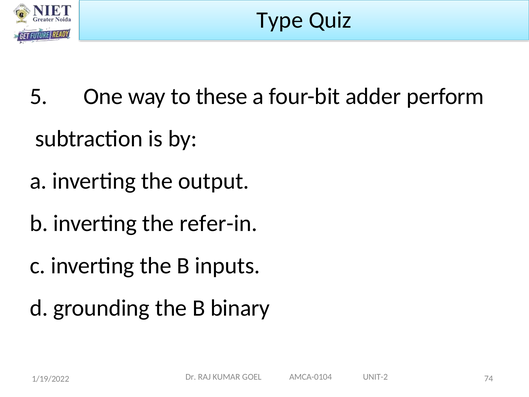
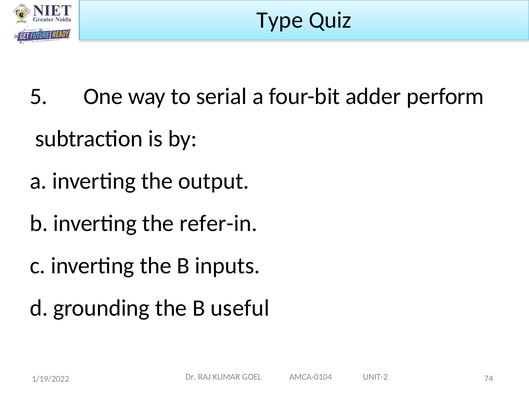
these: these -> serial
binary: binary -> useful
